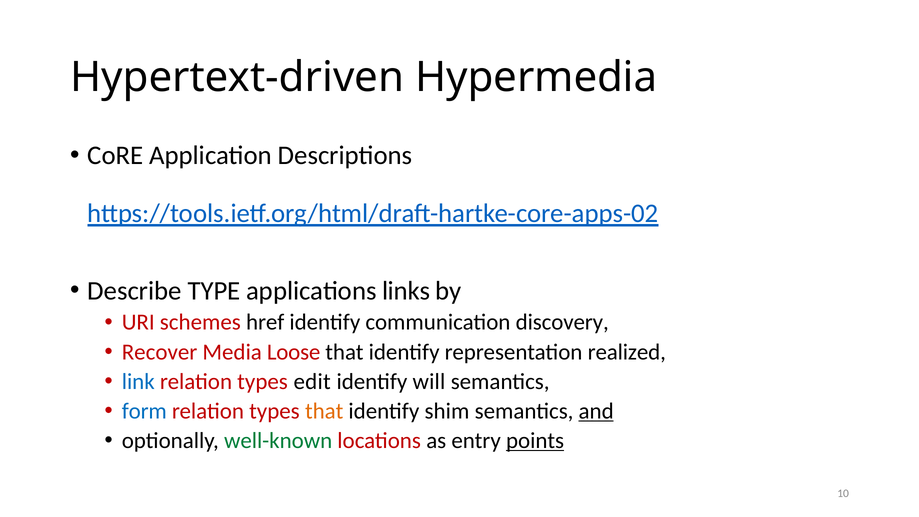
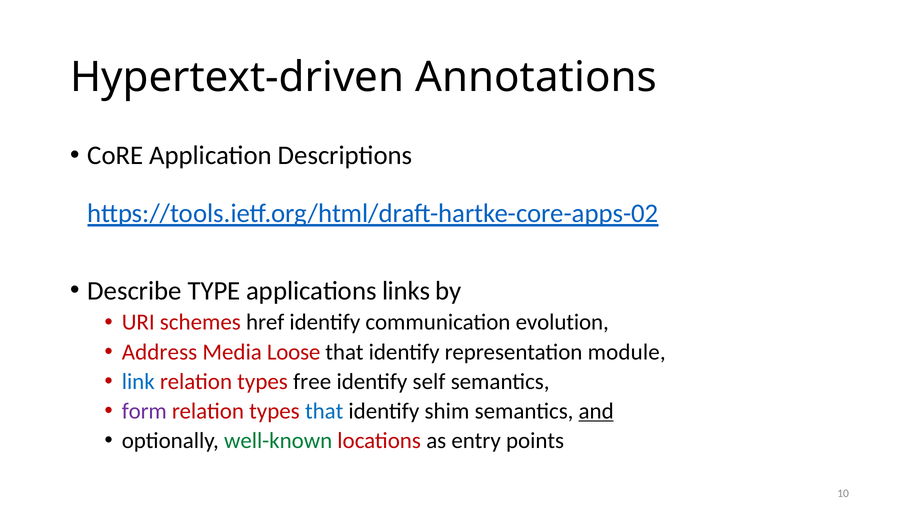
Hypermedia: Hypermedia -> Annotations
discovery: discovery -> evolution
Recover: Recover -> Address
realized: realized -> module
edit: edit -> free
will: will -> self
form colour: blue -> purple
that at (324, 411) colour: orange -> blue
points underline: present -> none
